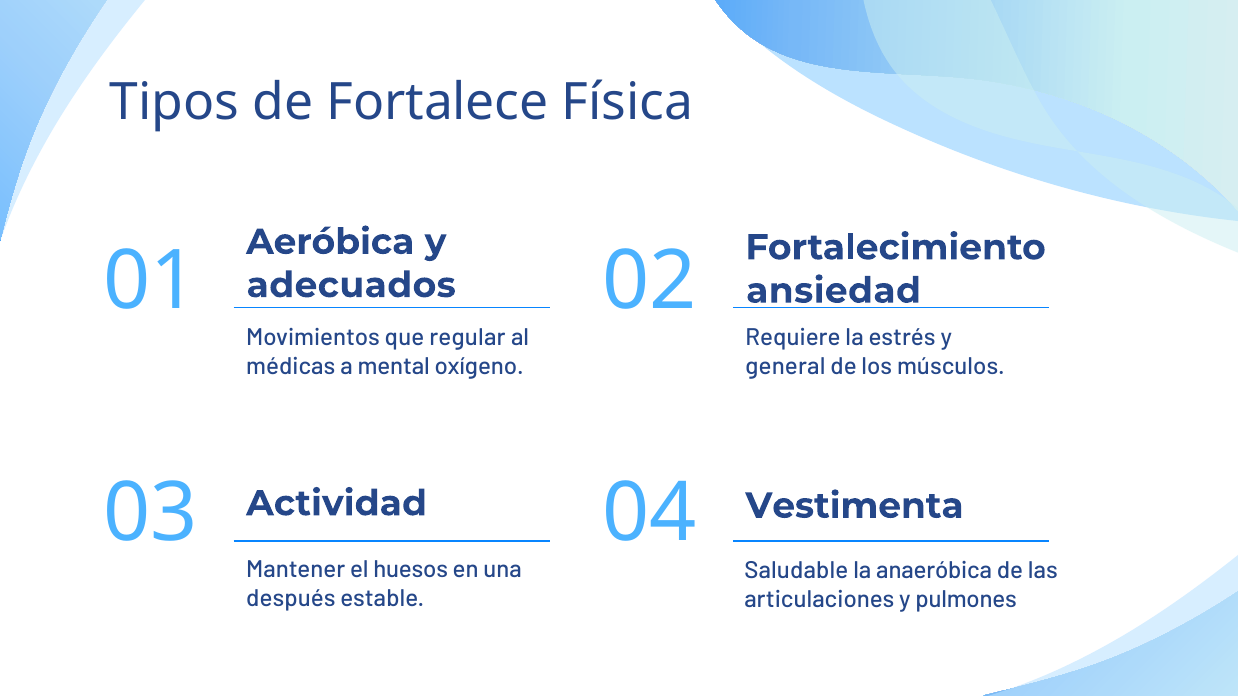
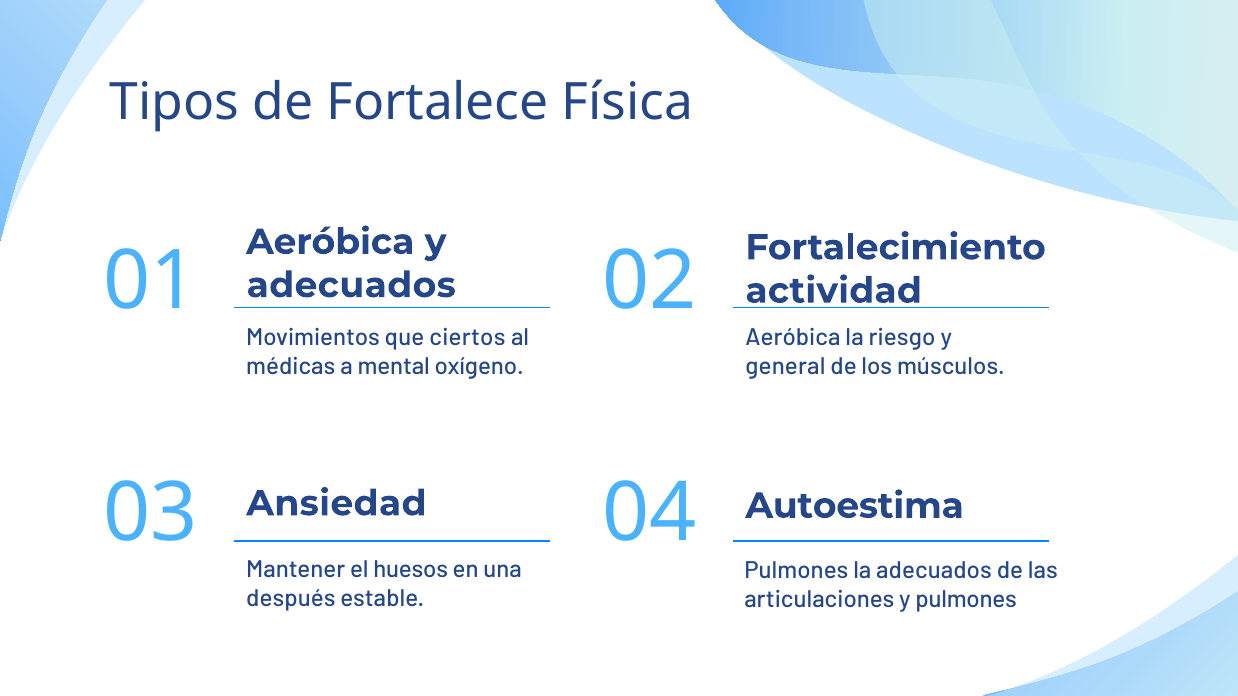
regular: regular -> ciertos
02 Requiere: Requiere -> Aeróbica
estrés: estrés -> riesgo
ansiedad: ansiedad -> actividad
04 Saludable: Saludable -> Pulmones
la anaeróbica: anaeróbica -> adecuados
Actividad: Actividad -> Ansiedad
Vestimenta: Vestimenta -> Autoestima
